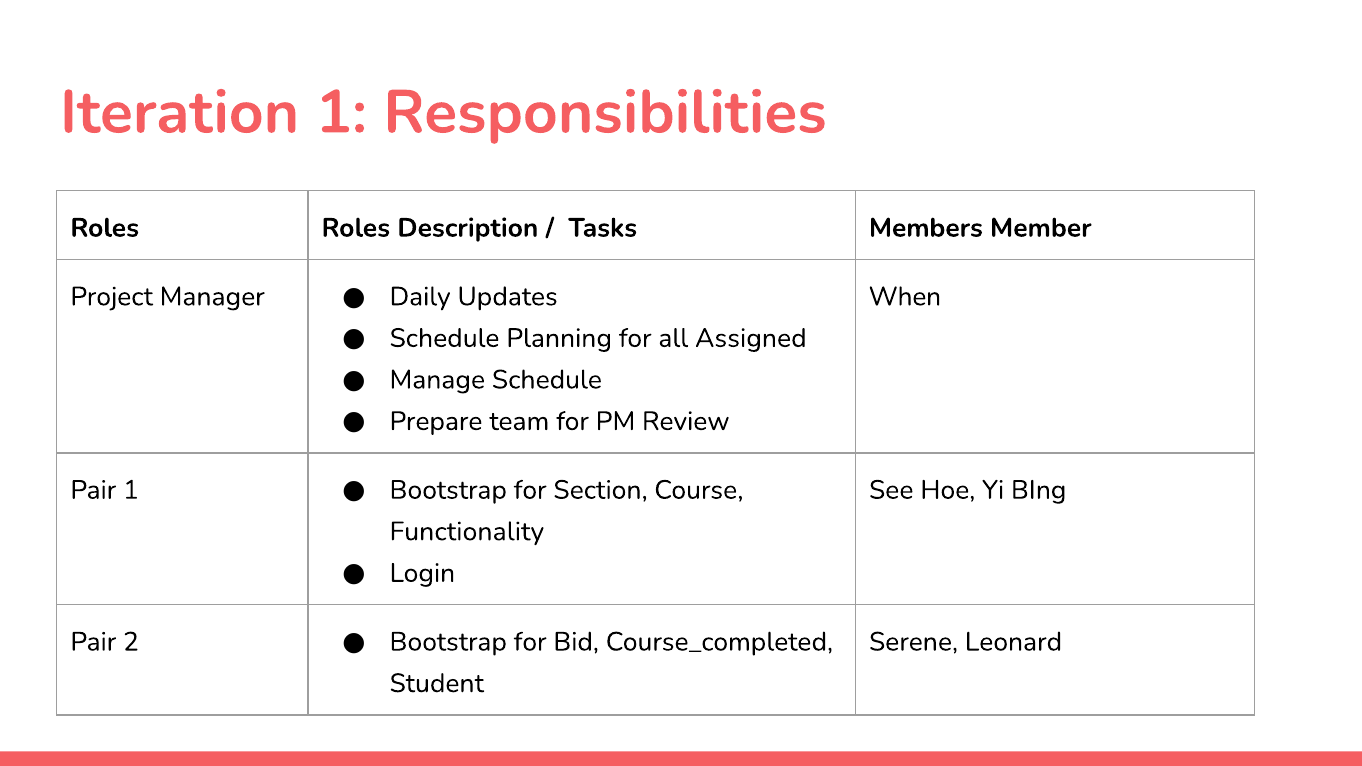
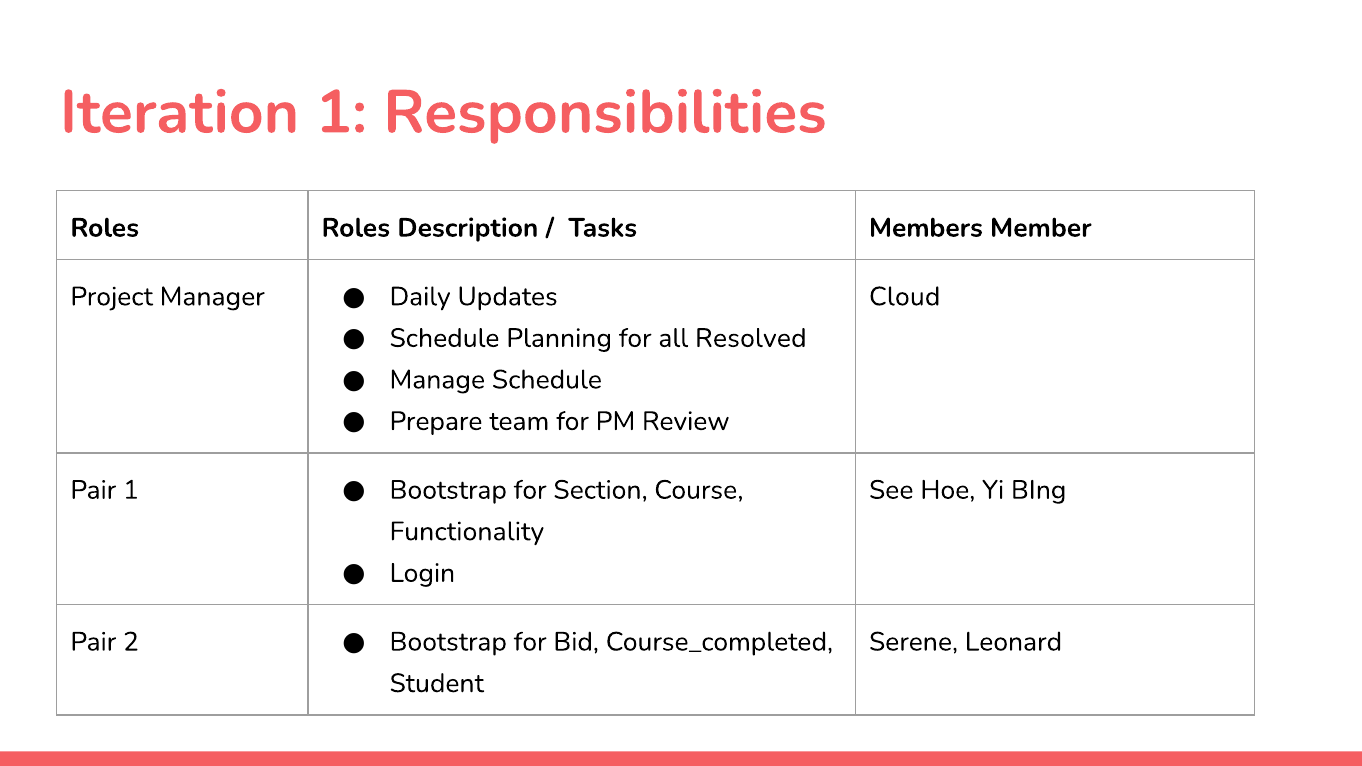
When: When -> Cloud
Assigned: Assigned -> Resolved
